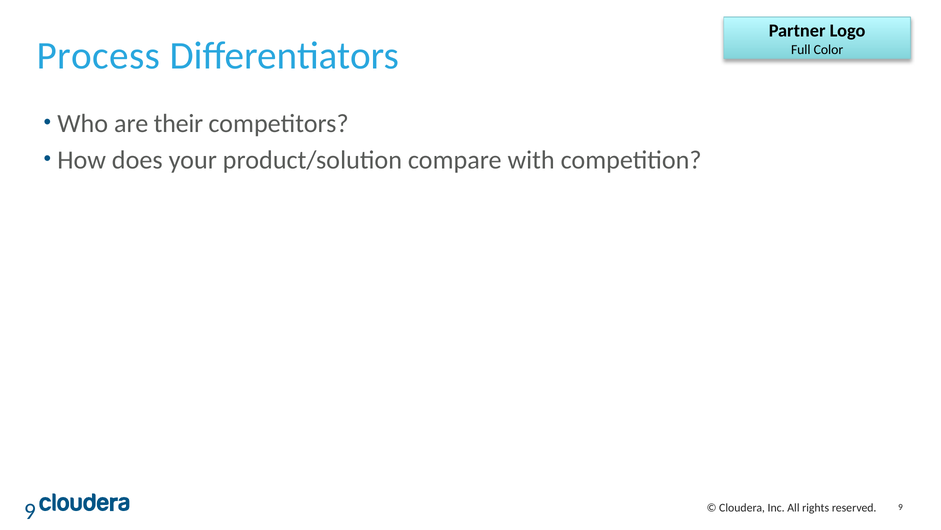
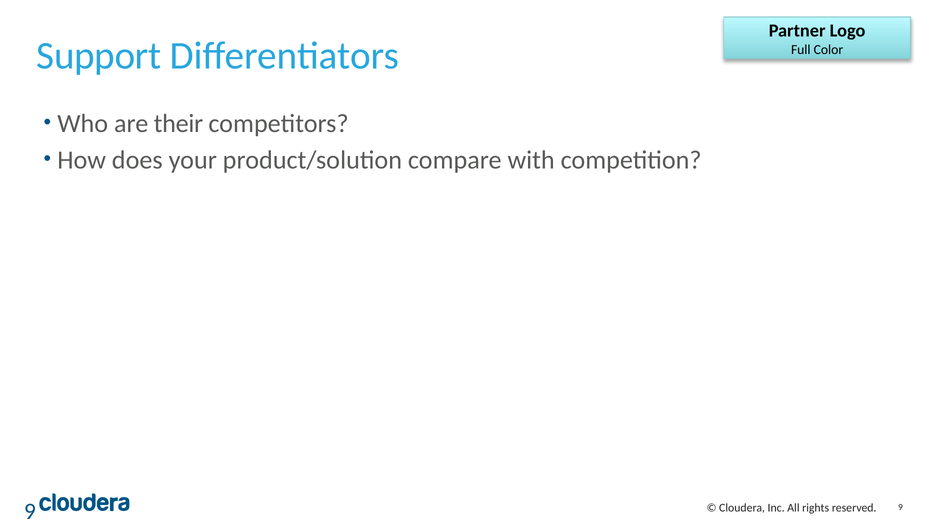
Process: Process -> Support
